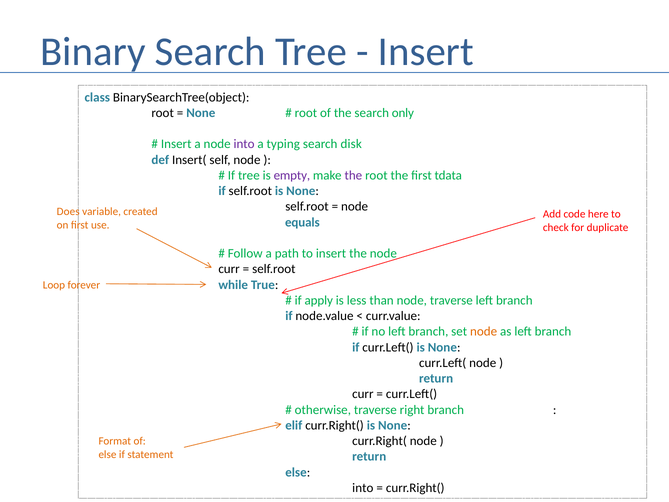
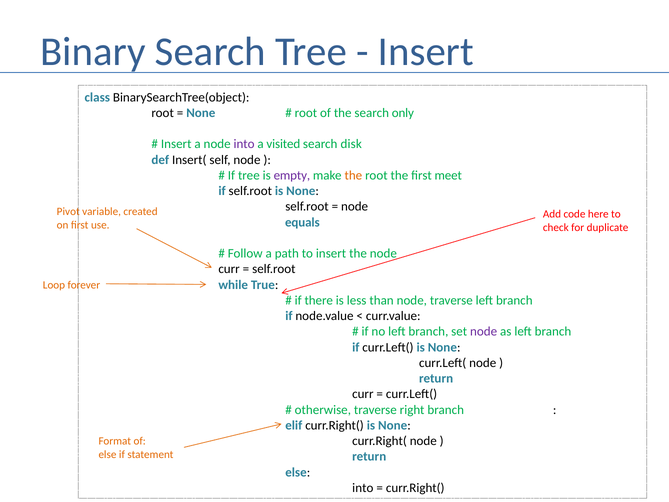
typing: typing -> visited
the at (353, 175) colour: purple -> orange
tdata: tdata -> meet
Does: Does -> Pivot
apply: apply -> there
node at (484, 331) colour: orange -> purple
